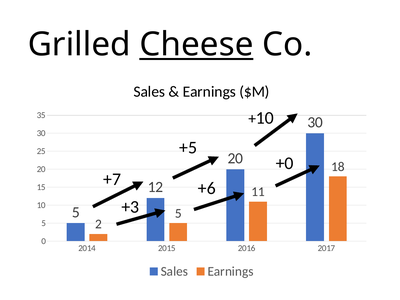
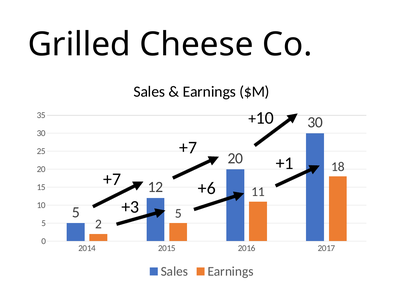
Cheese underline: present -> none
+5 at (188, 148): +5 -> +7
+0: +0 -> +1
